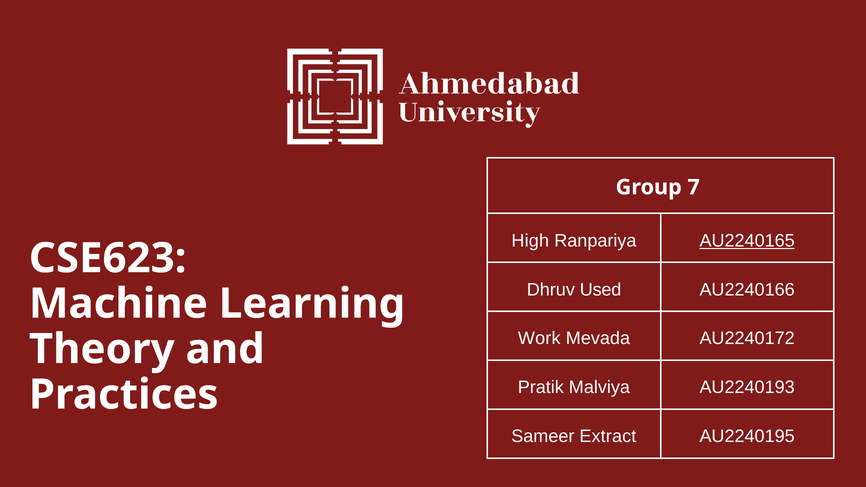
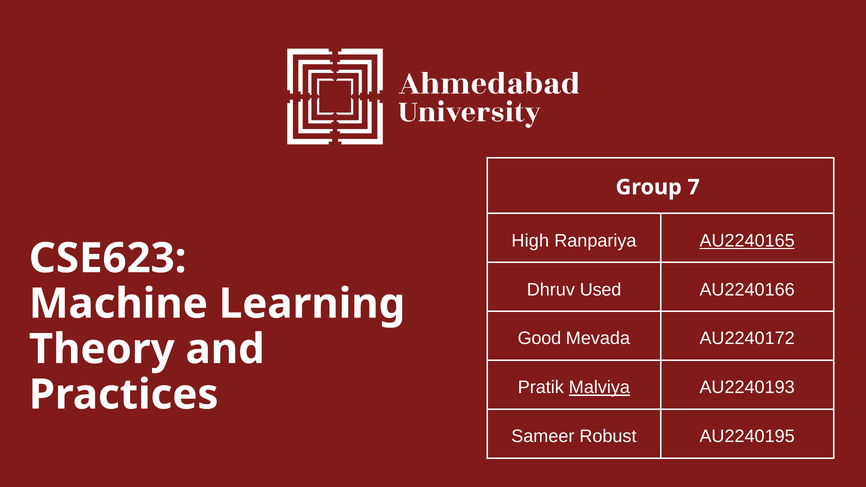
Work: Work -> Good
Malviya underline: none -> present
Extract: Extract -> Robust
